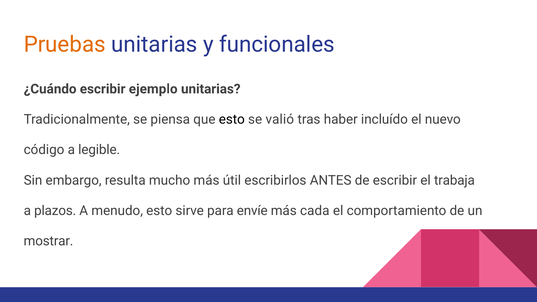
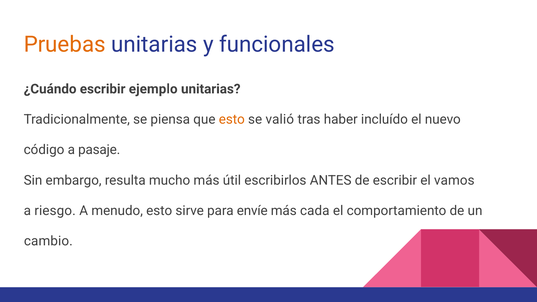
esto at (232, 119) colour: black -> orange
legible: legible -> pasaje
trabaja: trabaja -> vamos
plazos: plazos -> riesgo
mostrar: mostrar -> cambio
